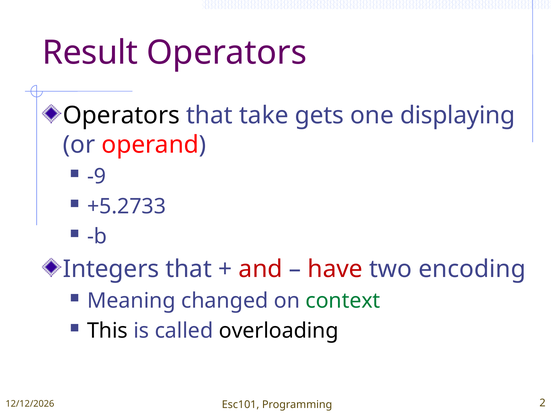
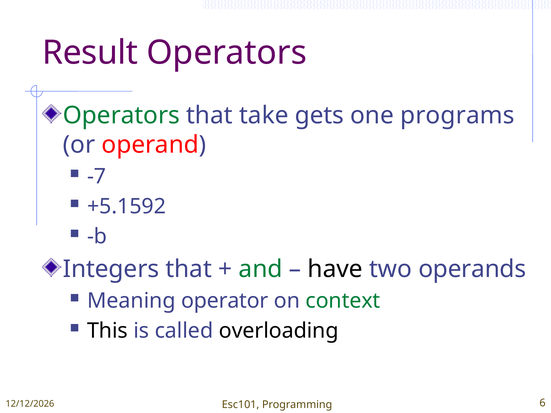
Operators at (121, 116) colour: black -> green
displaying: displaying -> programs
-9: -9 -> -7
+5.2733: +5.2733 -> +5.1592
and colour: red -> green
have colour: red -> black
encoding: encoding -> operands
changed: changed -> operator
2: 2 -> 6
